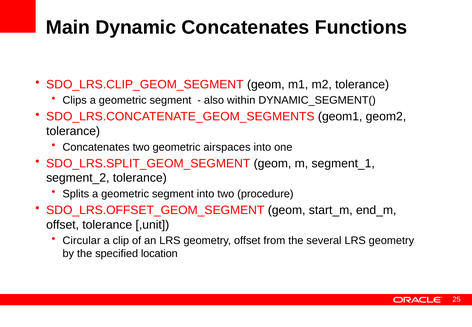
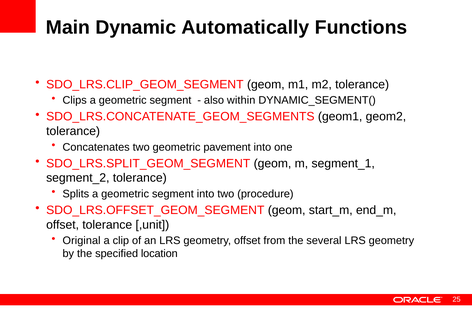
Dynamic Concatenates: Concatenates -> Automatically
airspaces: airspaces -> pavement
Circular: Circular -> Original
